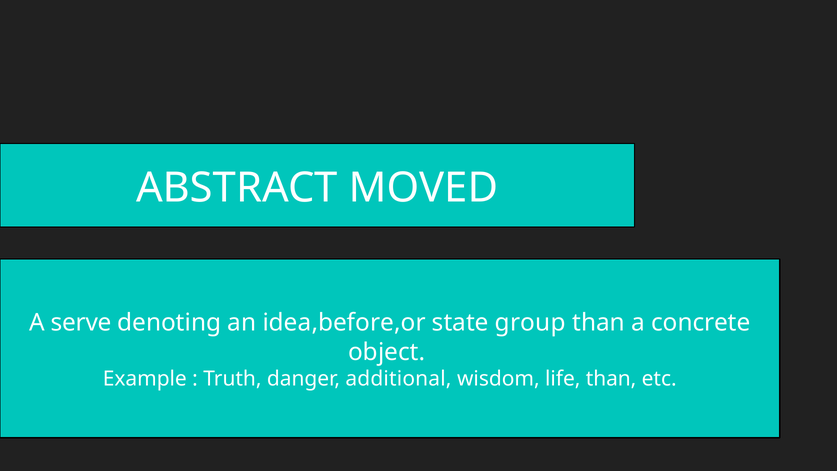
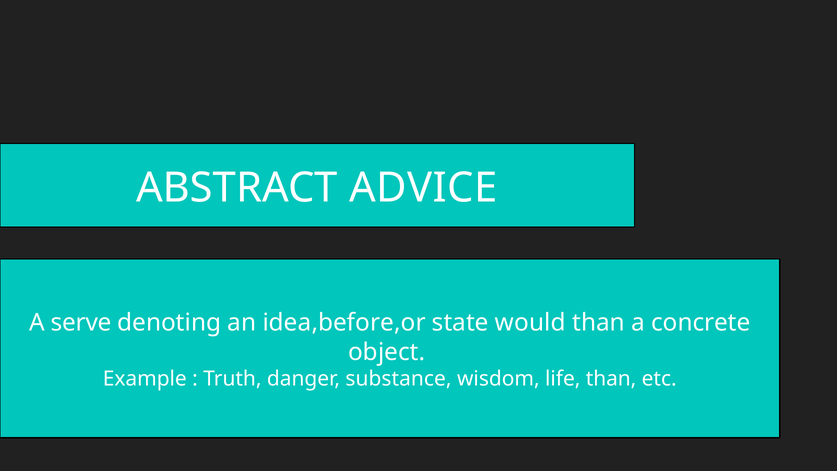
MOVED: MOVED -> ADVICE
group: group -> would
additional: additional -> substance
